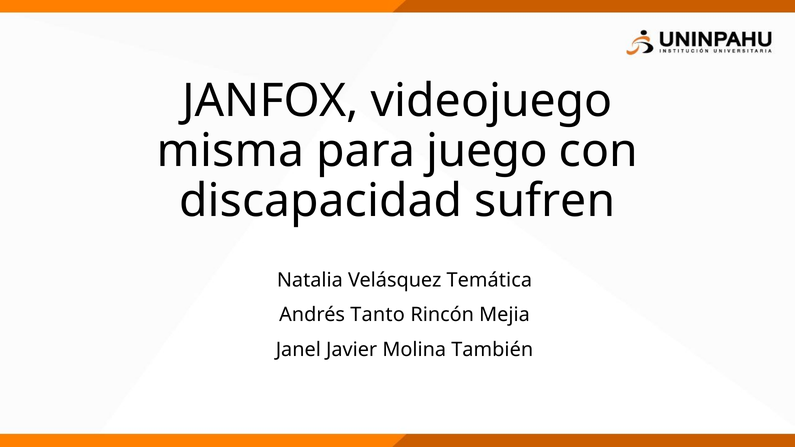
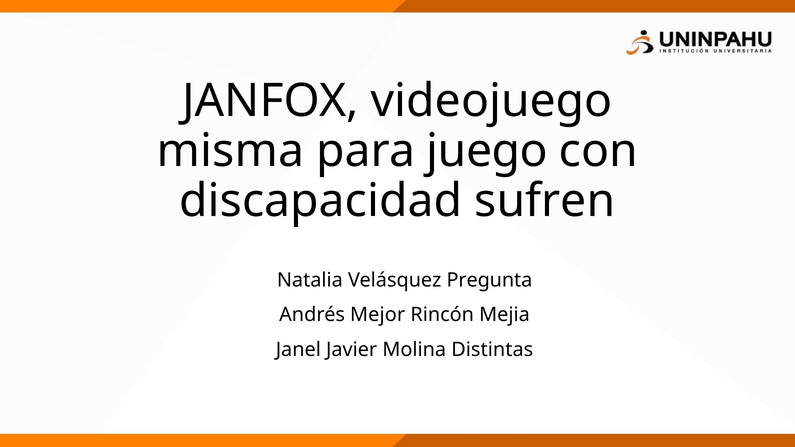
Temática: Temática -> Pregunta
Tanto: Tanto -> Mejor
También: También -> Distintas
